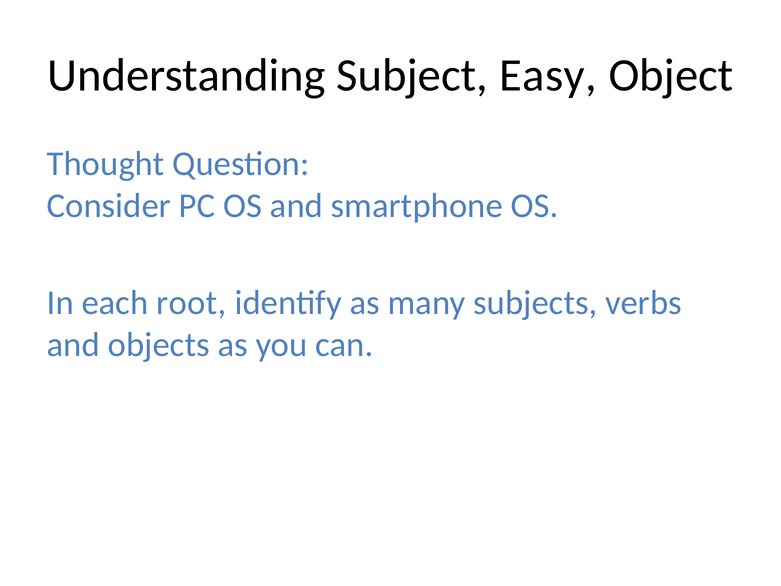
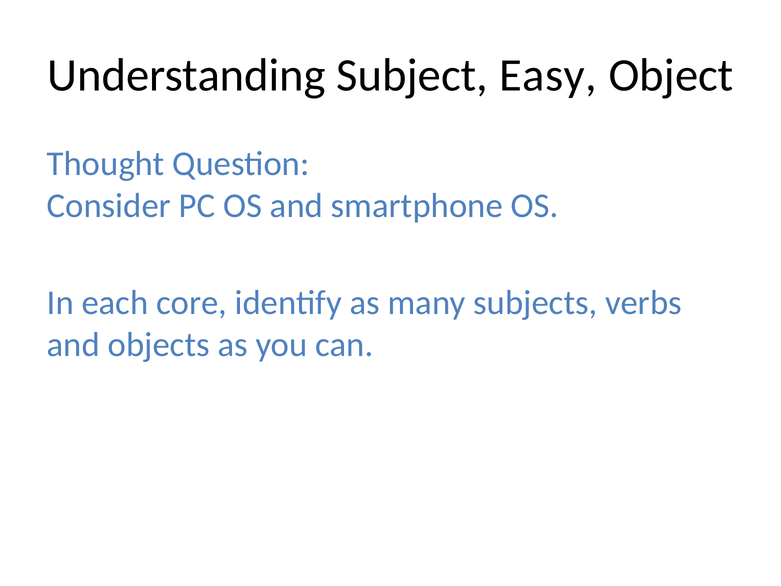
root: root -> core
